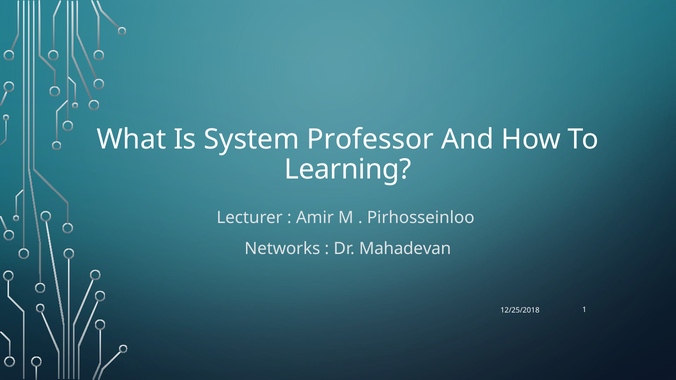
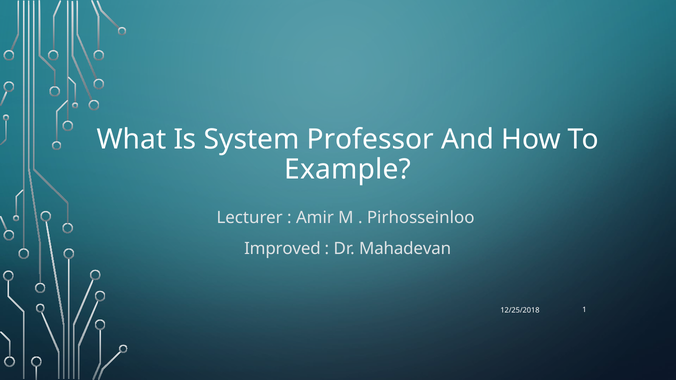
Learning: Learning -> Example
Networks: Networks -> Improved
